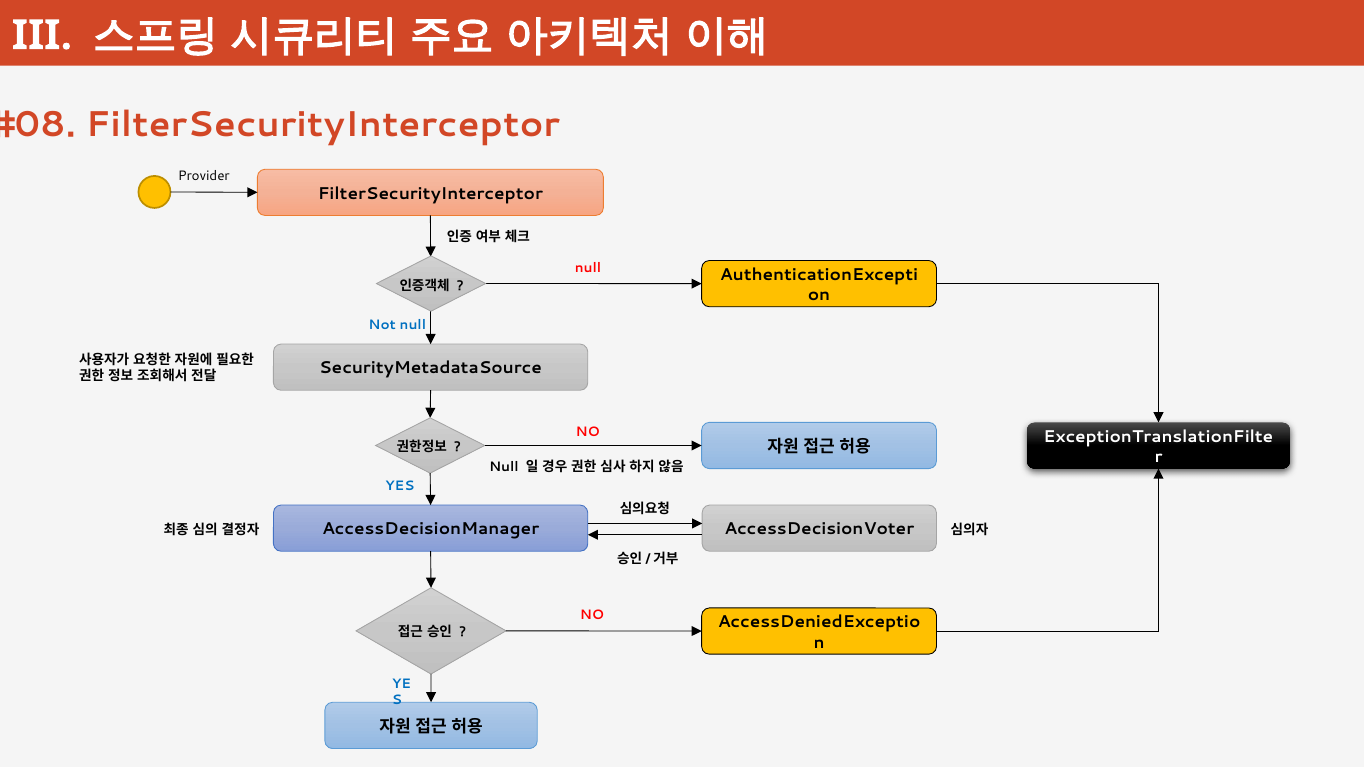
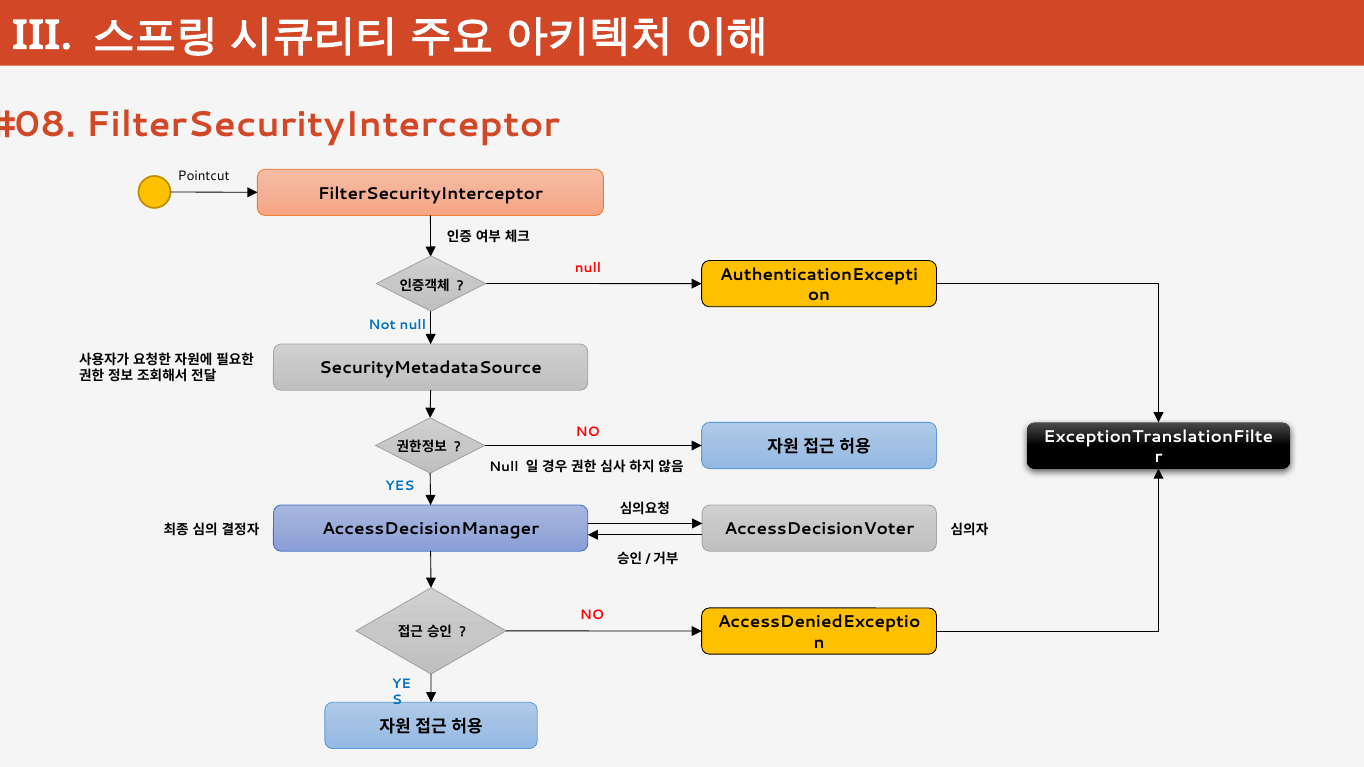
Provider: Provider -> Pointcut
